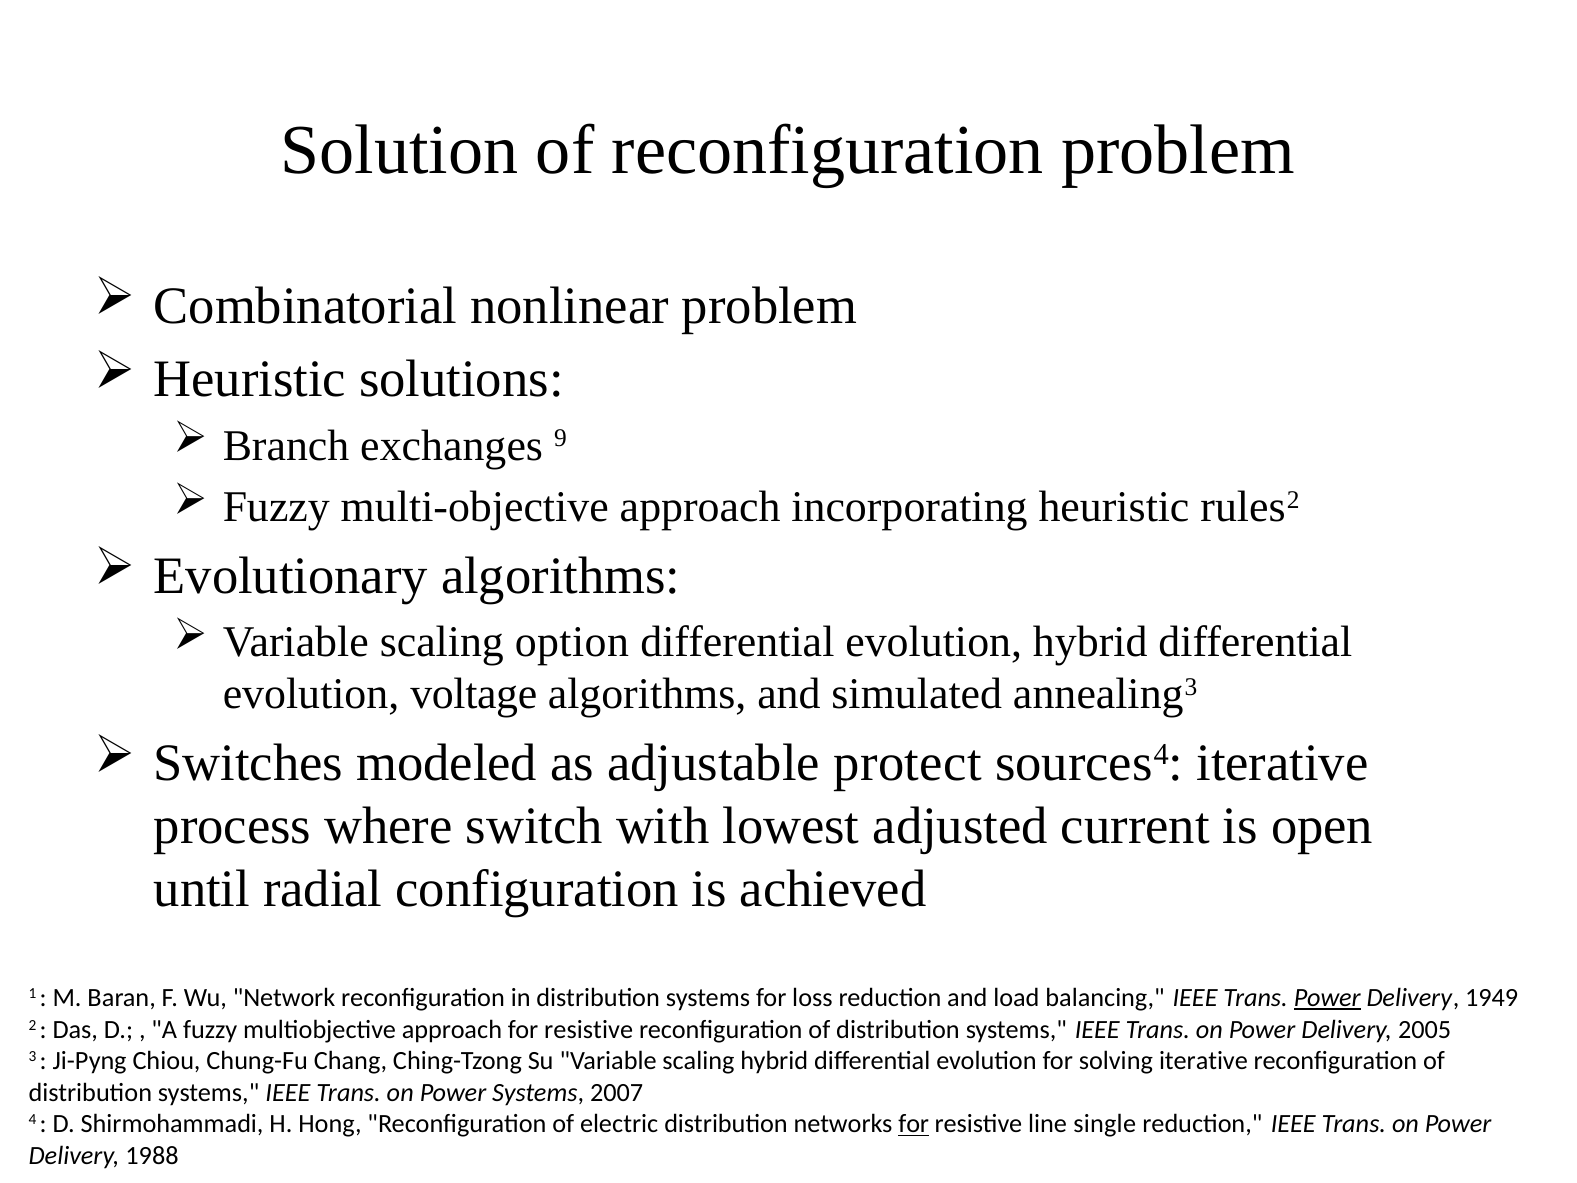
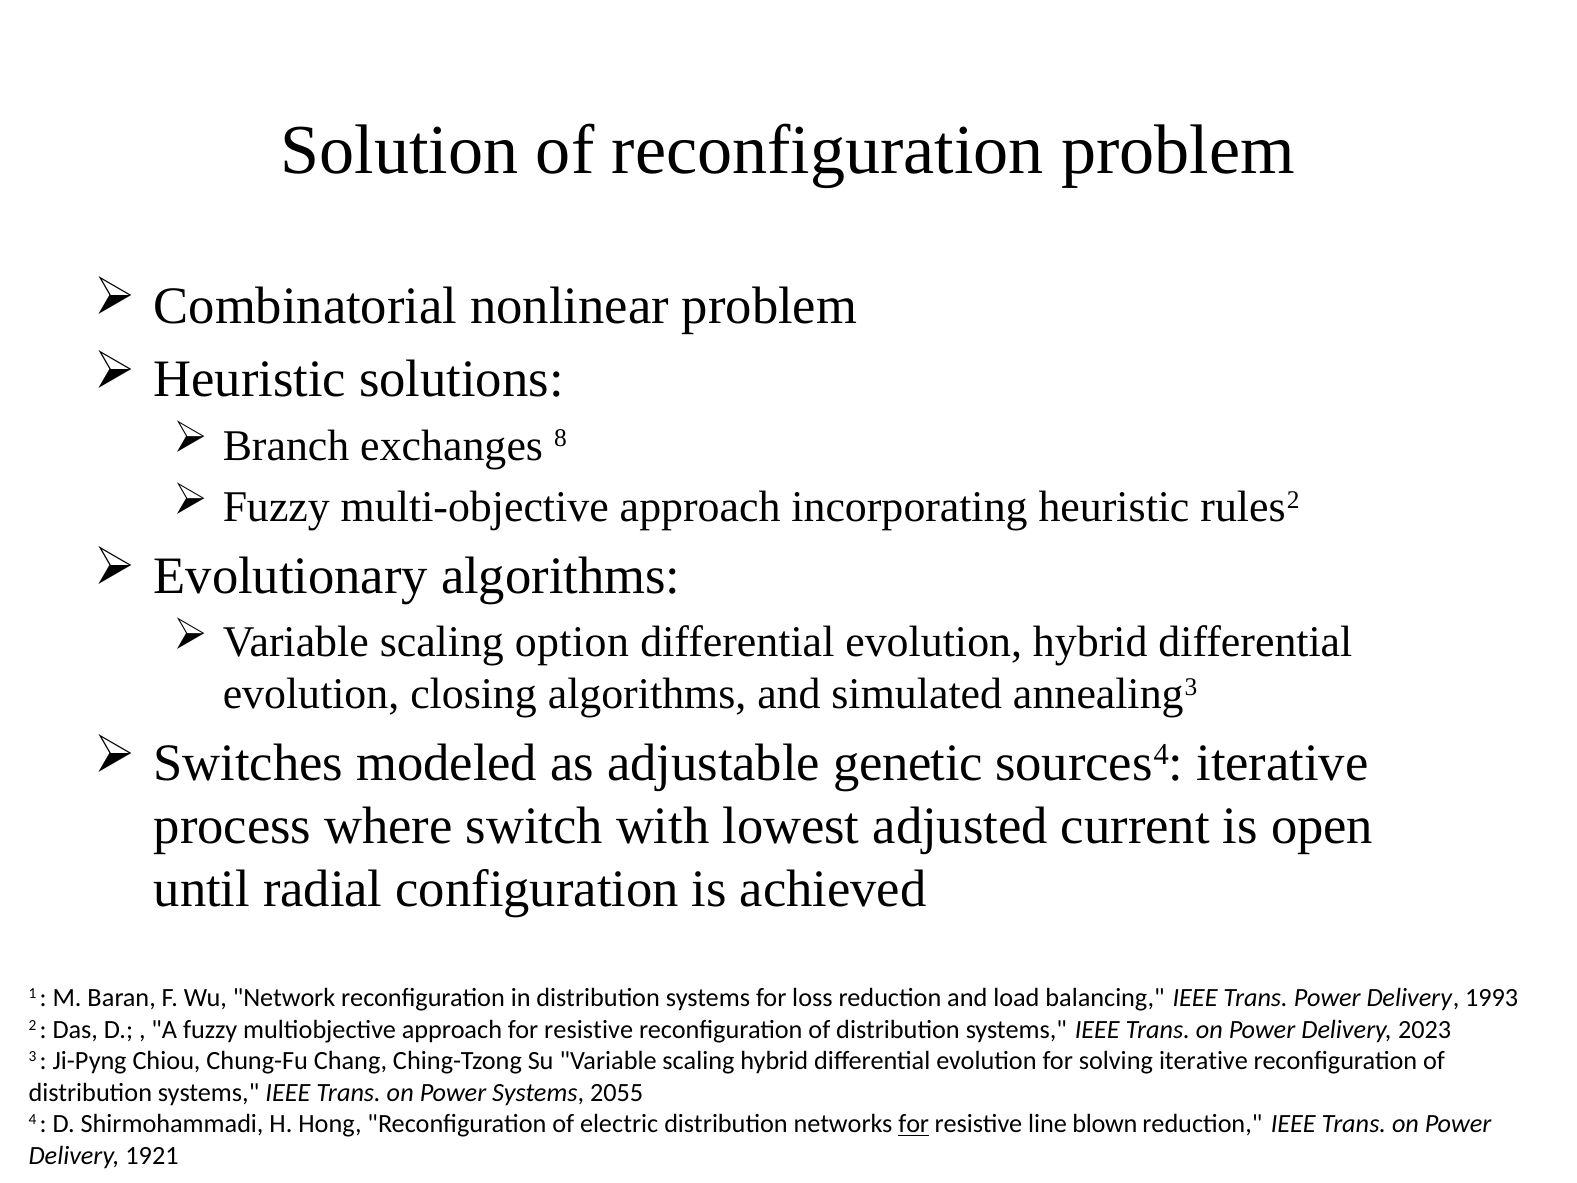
9: 9 -> 8
voltage: voltage -> closing
protect: protect -> genetic
Power at (1327, 998) underline: present -> none
1949: 1949 -> 1993
2005: 2005 -> 2023
2007: 2007 -> 2055
single: single -> blown
1988: 1988 -> 1921
